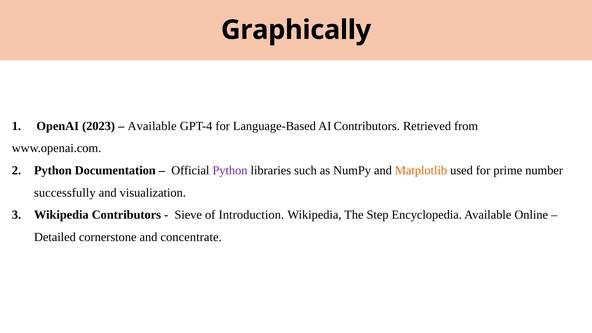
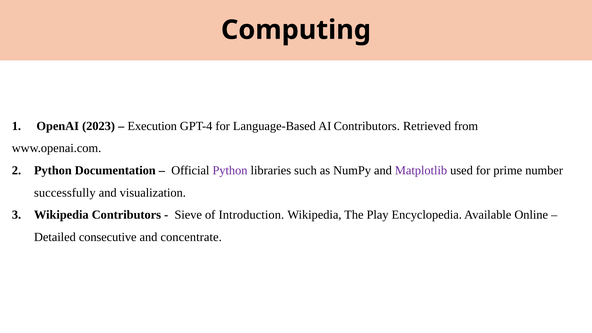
Graphically: Graphically -> Computing
Available at (152, 126): Available -> Execution
Matplotlib colour: orange -> purple
Step: Step -> Play
cornerstone: cornerstone -> consecutive
